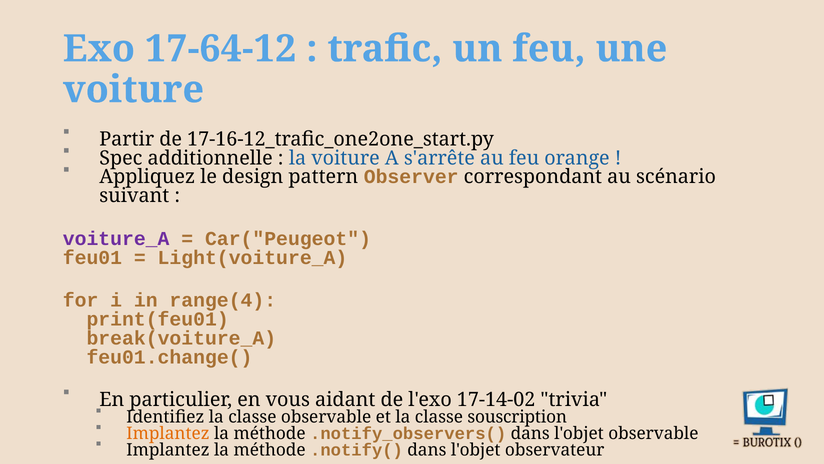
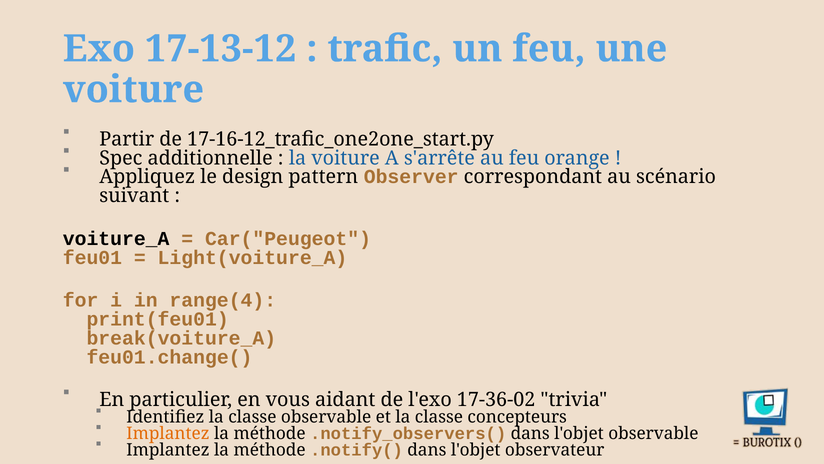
17-64-12: 17-64-12 -> 17-13-12
voiture_A colour: purple -> black
17-14-02: 17-14-02 -> 17-36-02
souscription: souscription -> concepteurs
